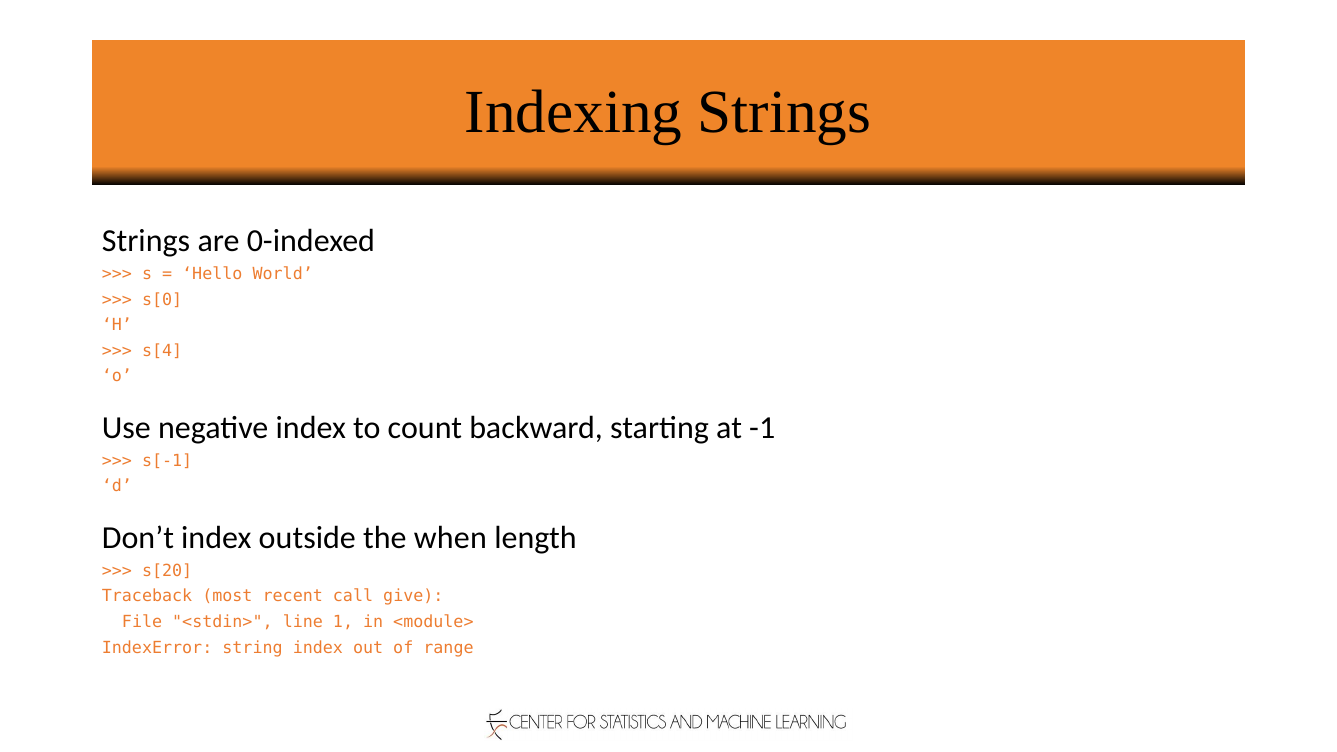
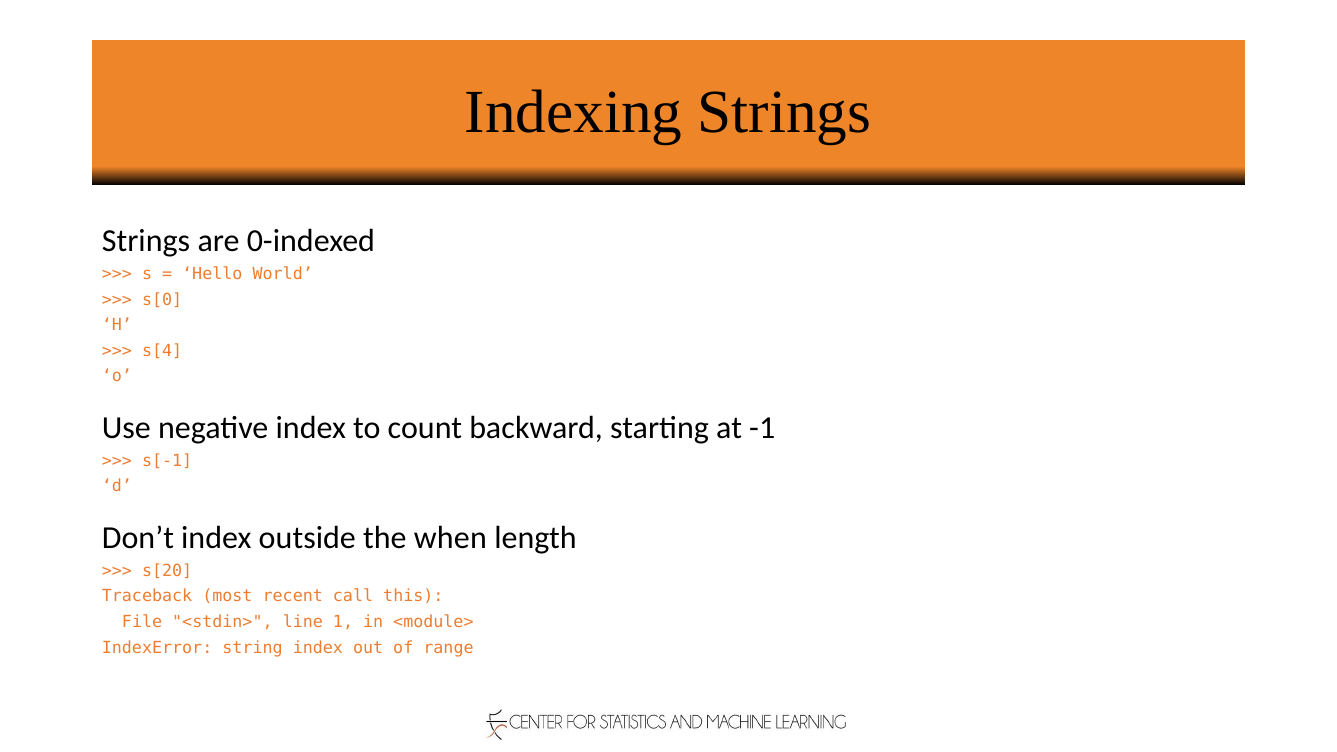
give: give -> this
